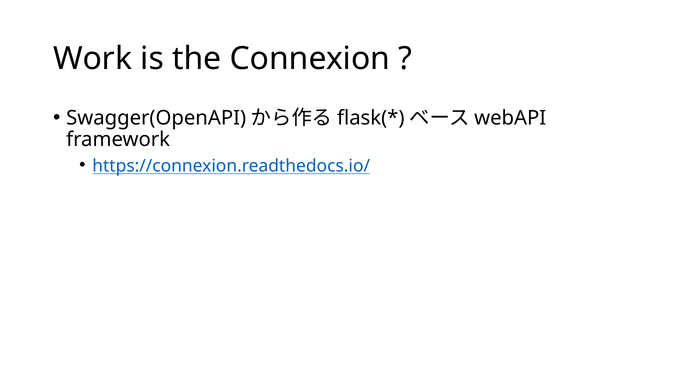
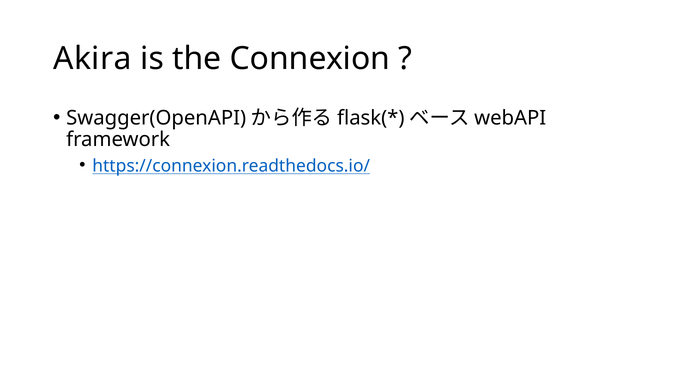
Work: Work -> Akira
